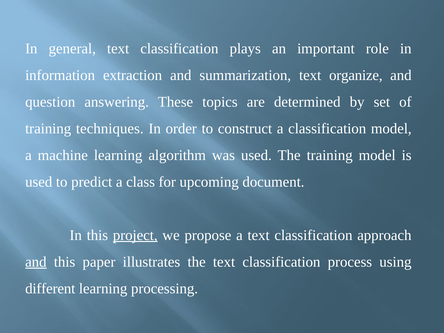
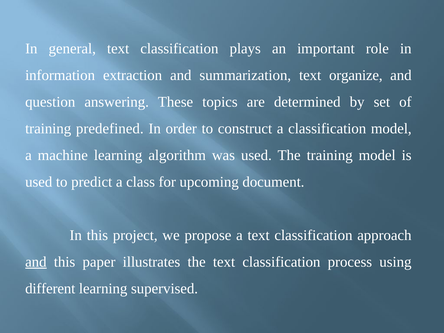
techniques: techniques -> predefined
project underline: present -> none
processing: processing -> supervised
